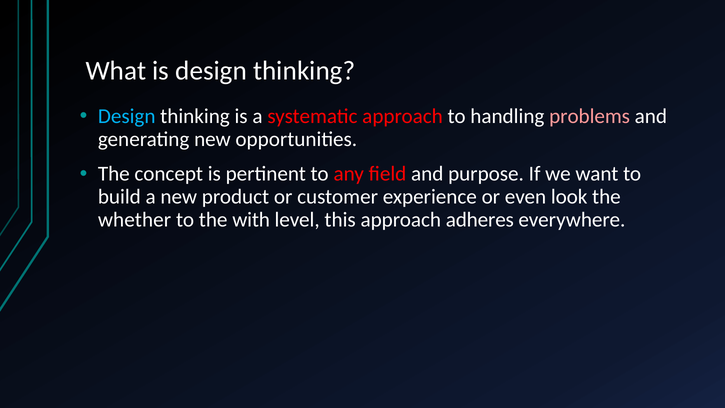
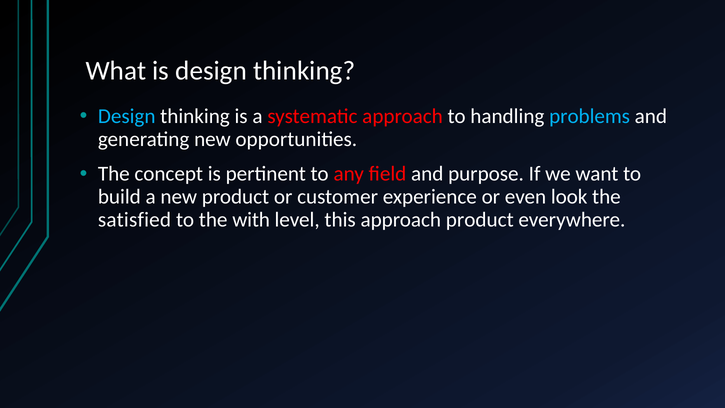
problems colour: pink -> light blue
whether: whether -> satisfied
approach adheres: adheres -> product
